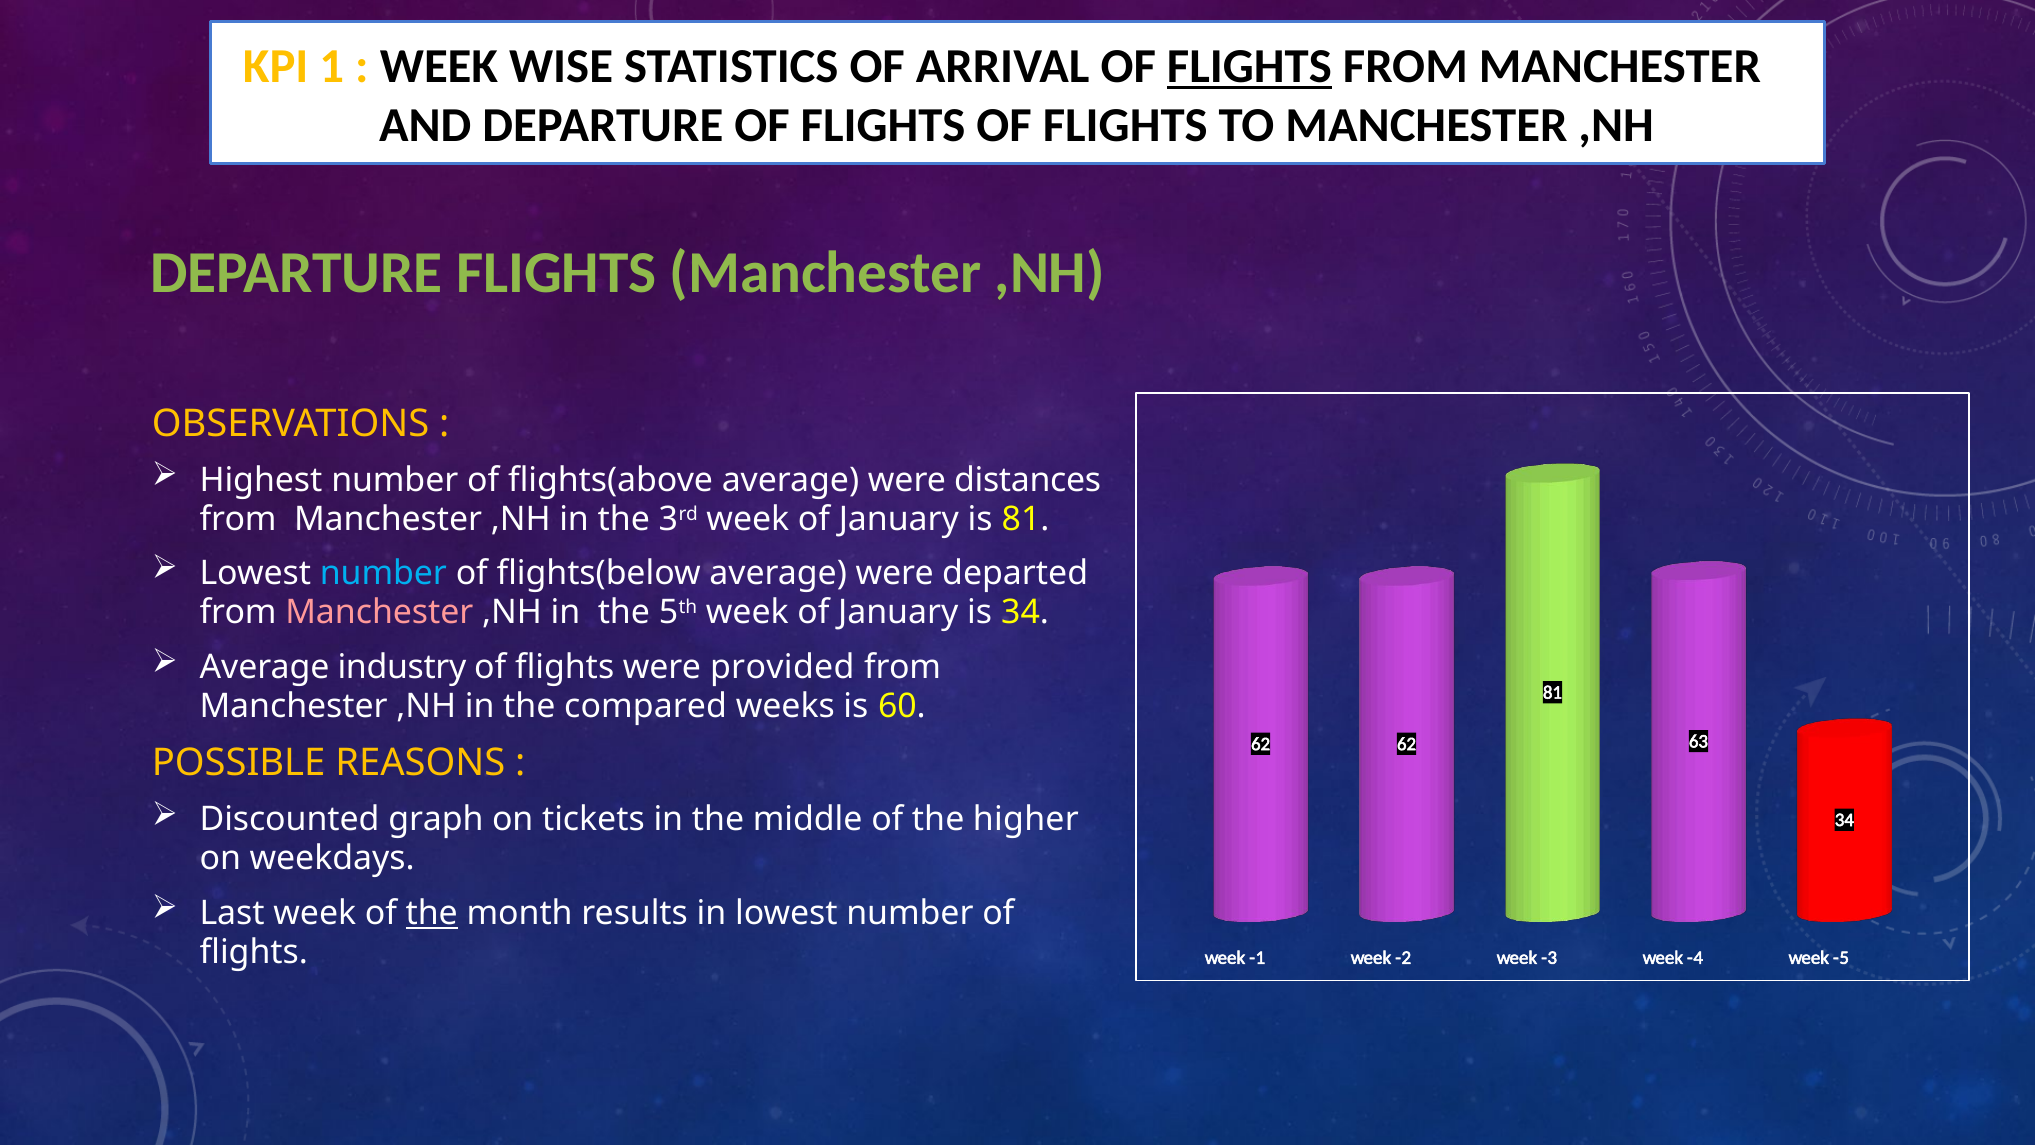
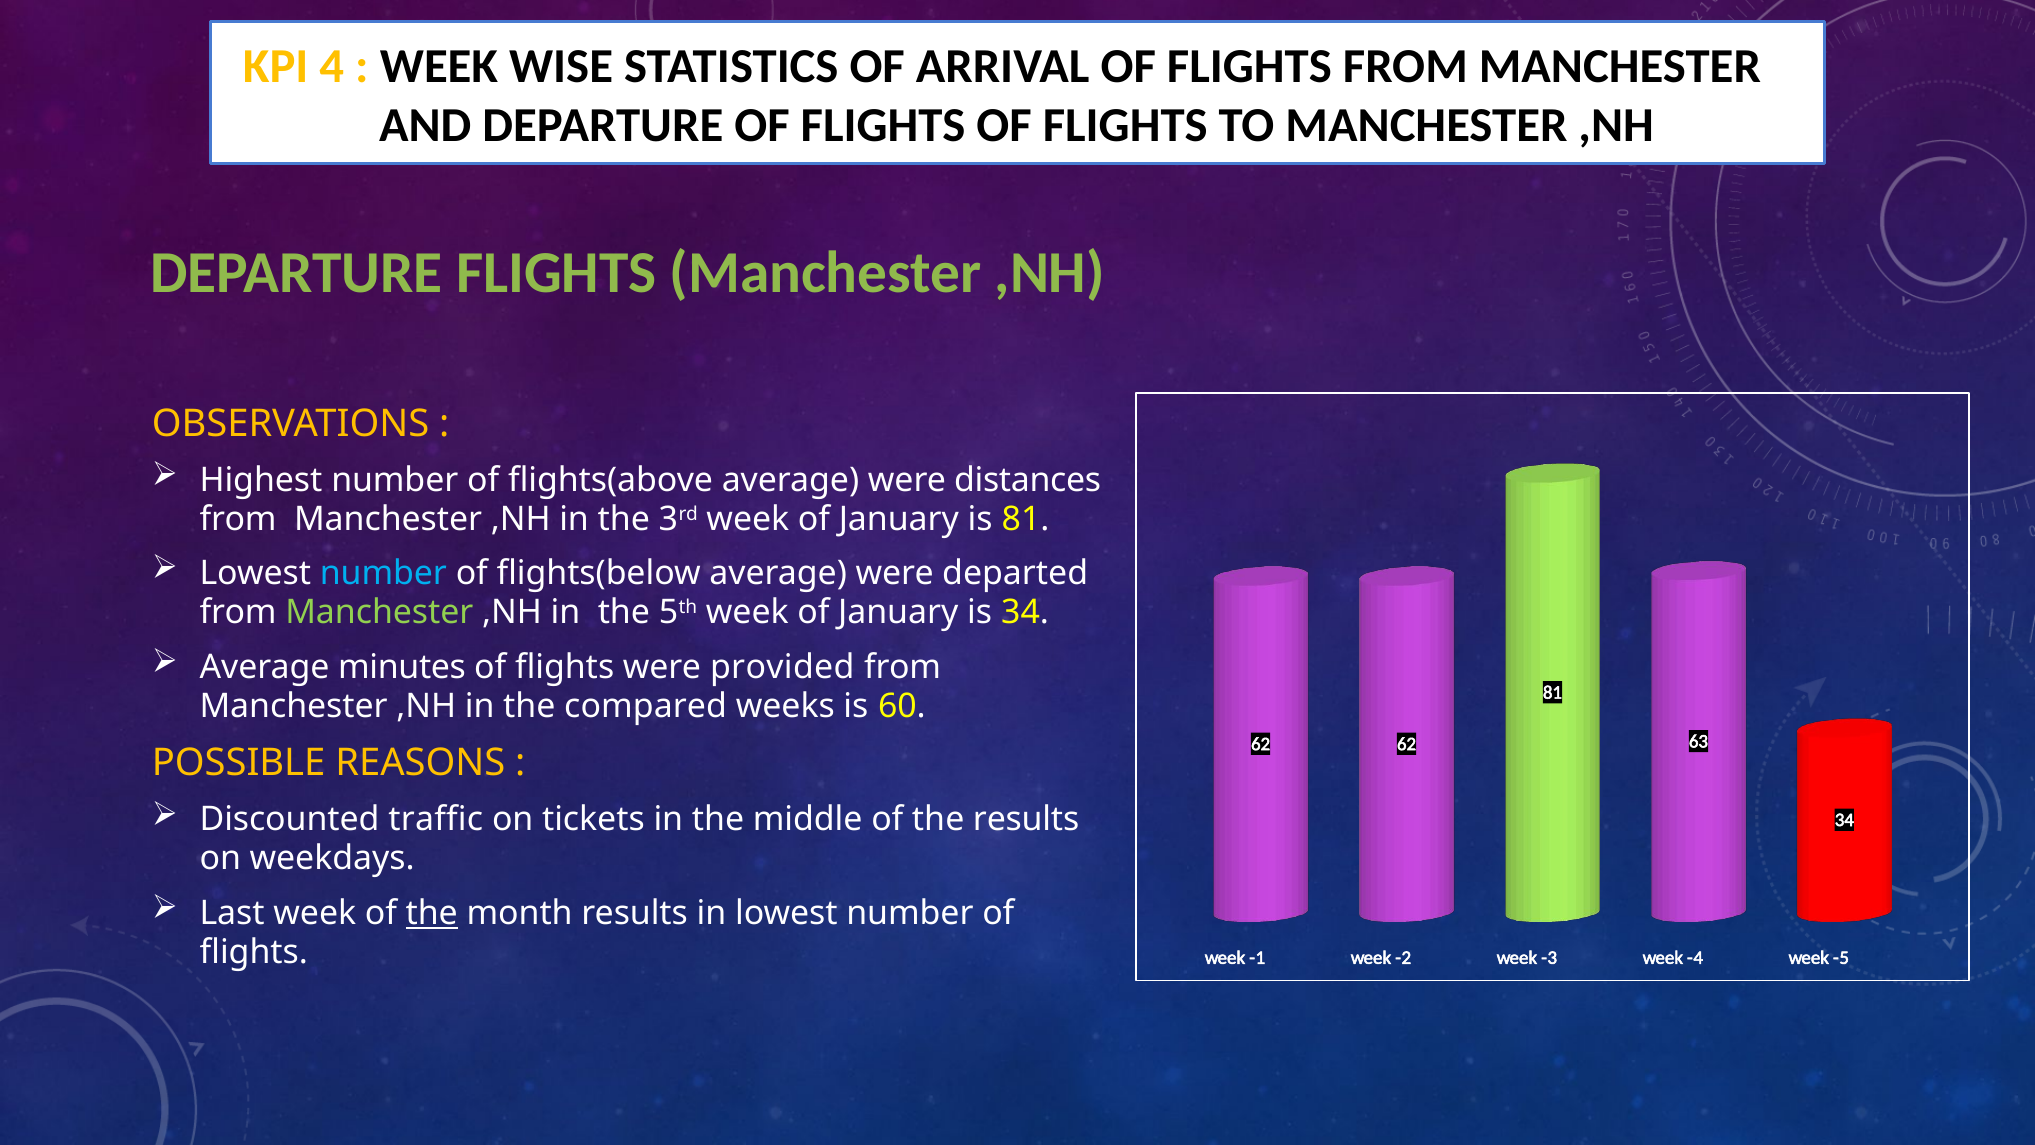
1: 1 -> 4
FLIGHTS at (1249, 67) underline: present -> none
Manchester at (379, 612) colour: pink -> light green
industry: industry -> minutes
graph: graph -> traffic
the higher: higher -> results
